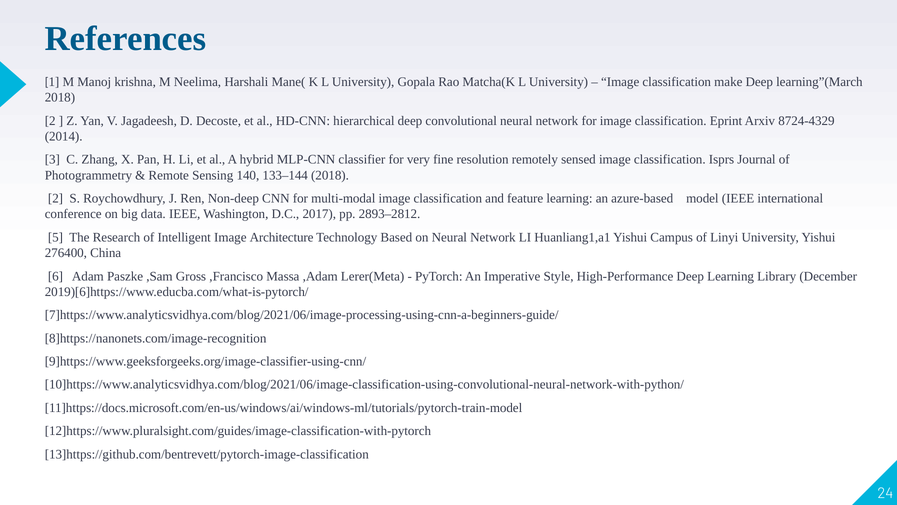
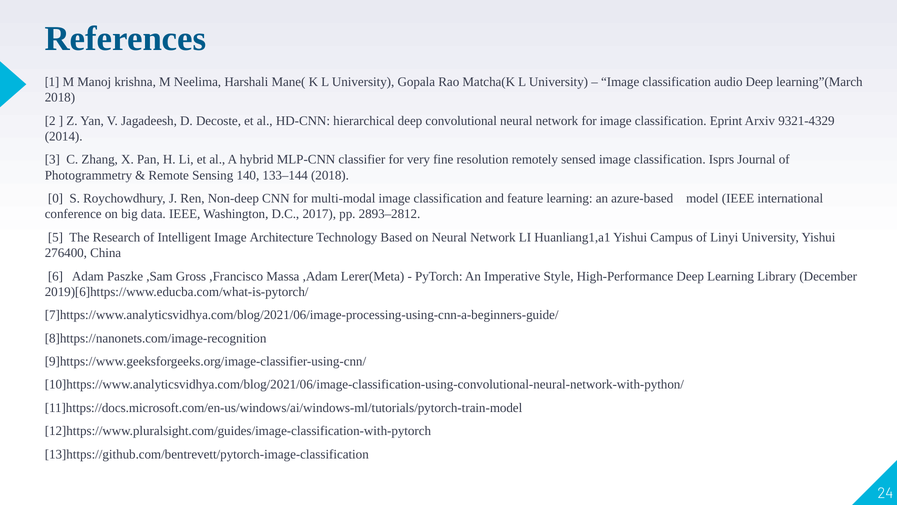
make: make -> audio
8724-4329: 8724-4329 -> 9321-4329
2 at (56, 198): 2 -> 0
